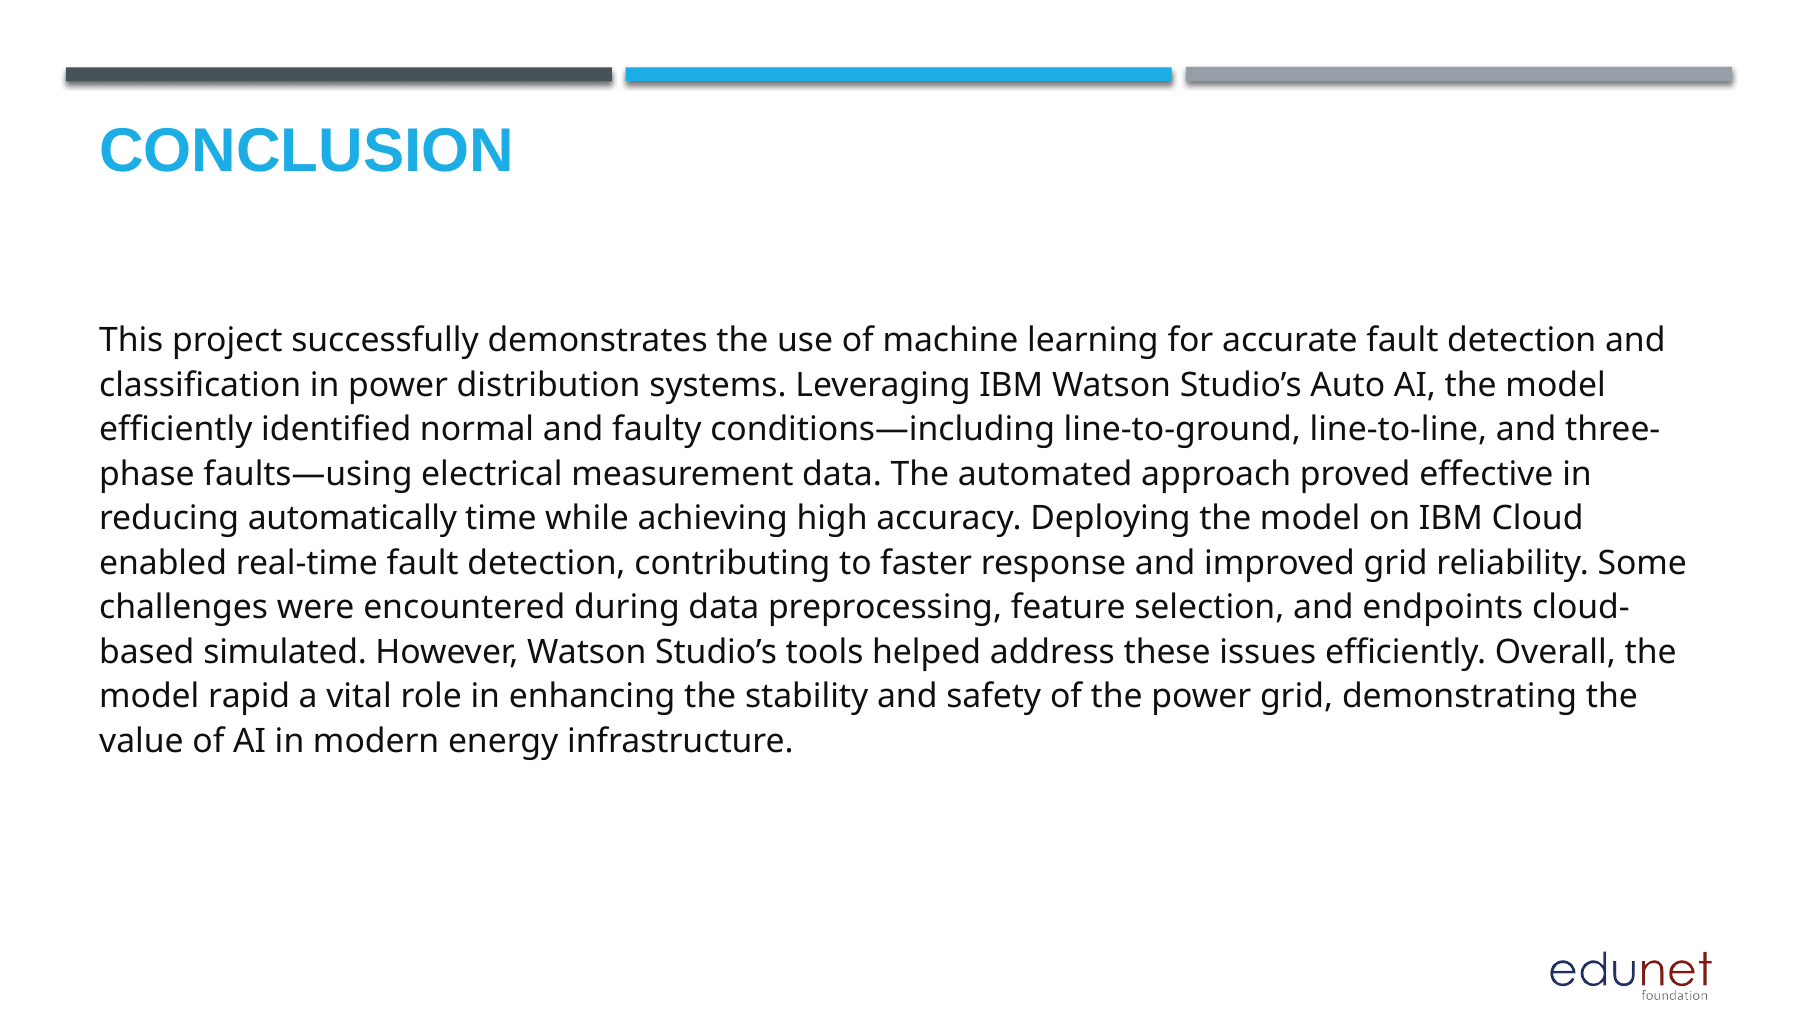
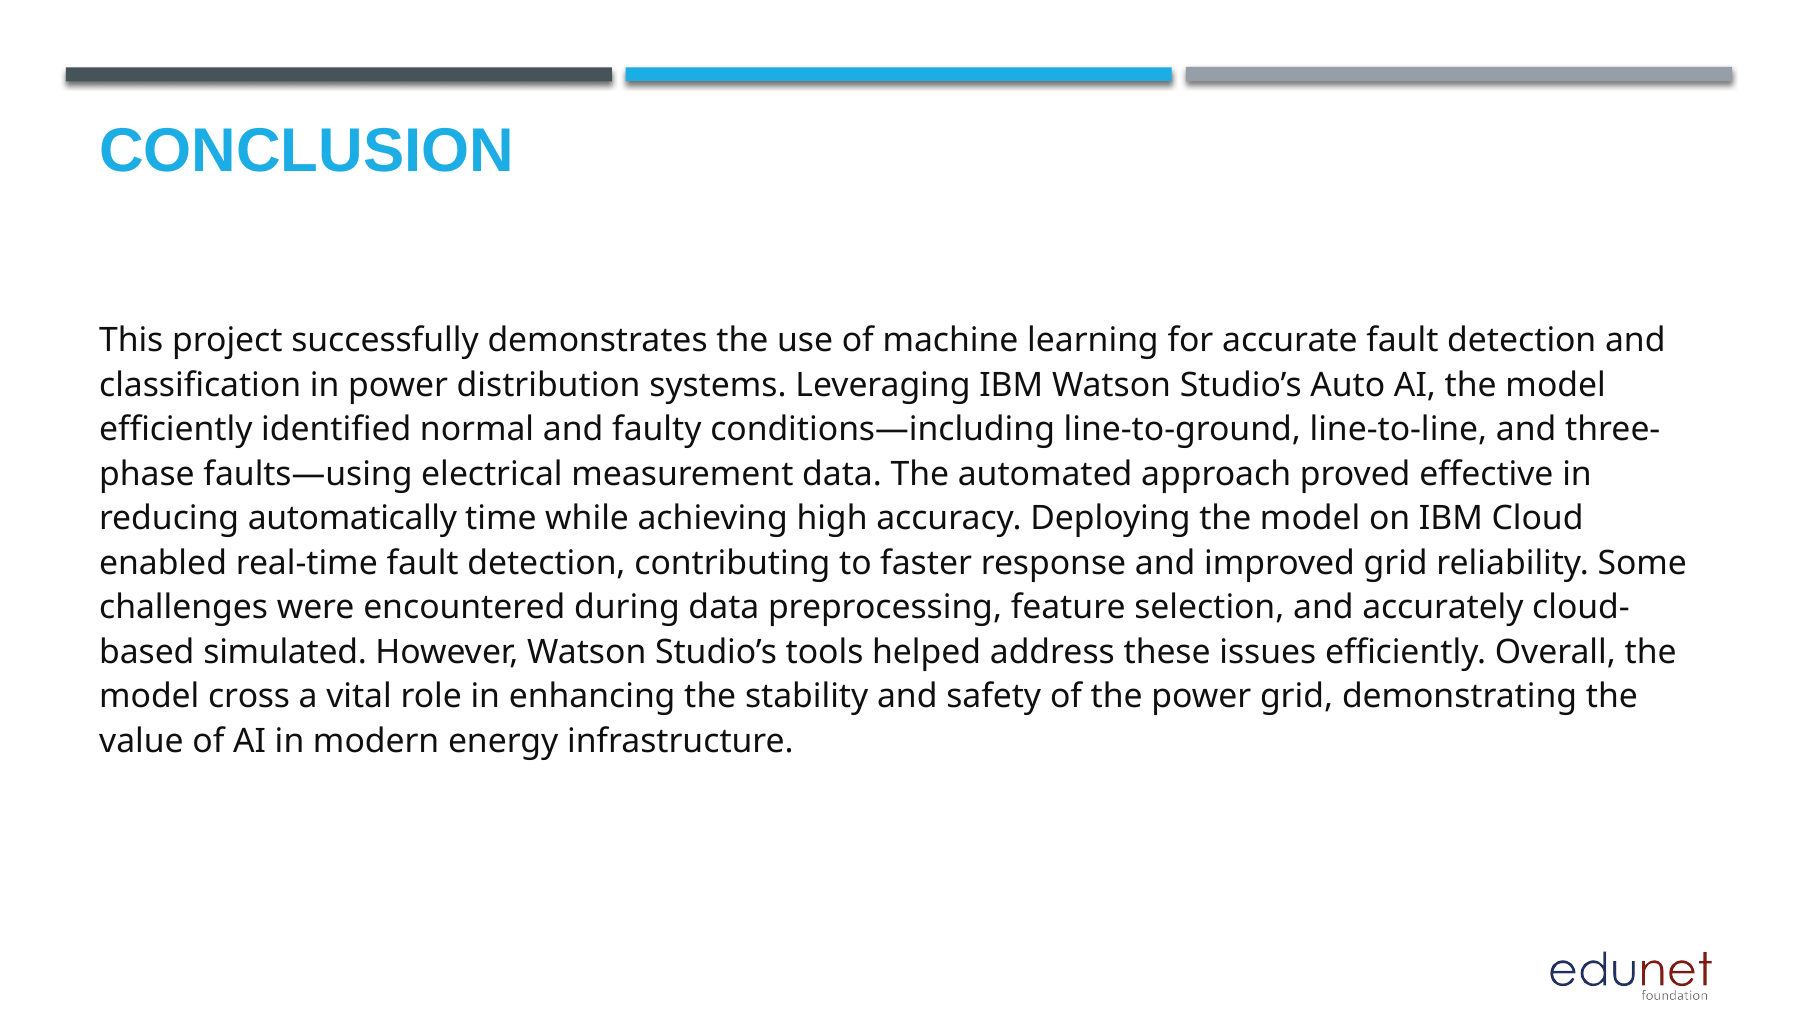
endpoints: endpoints -> accurately
rapid: rapid -> cross
